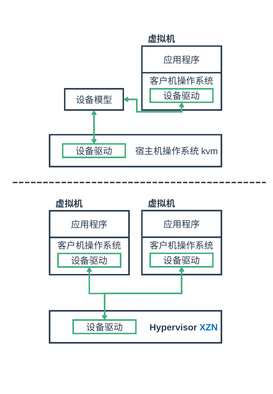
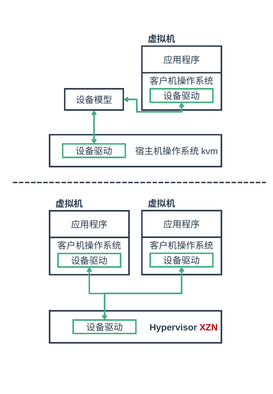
XZN colour: blue -> red
